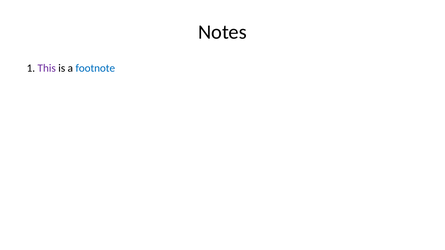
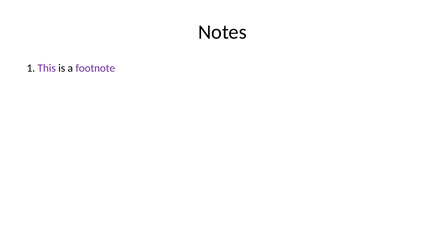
footnote colour: blue -> purple
